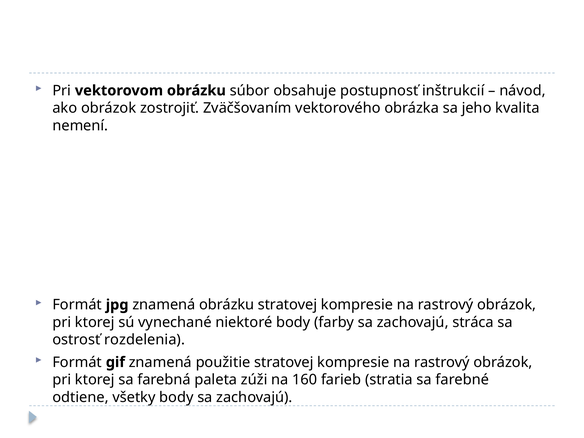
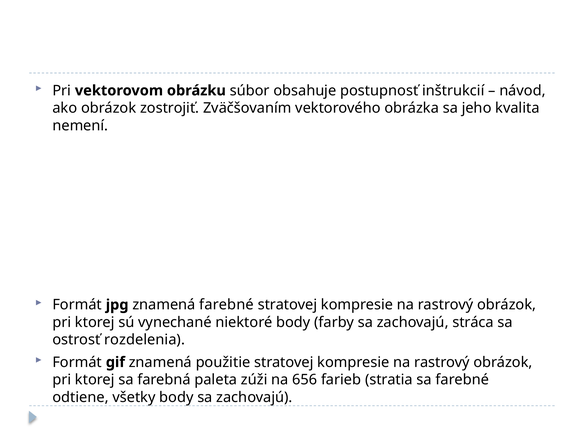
znamená obrázku: obrázku -> farebné
160: 160 -> 656
